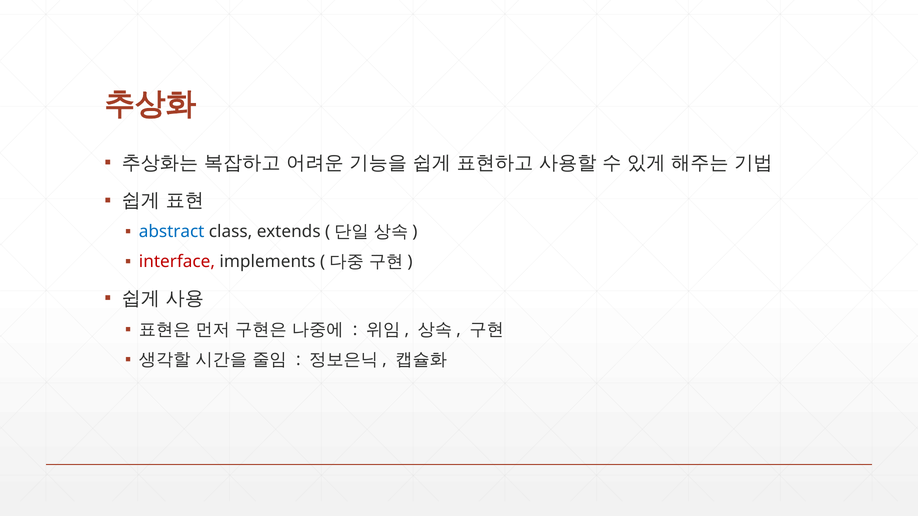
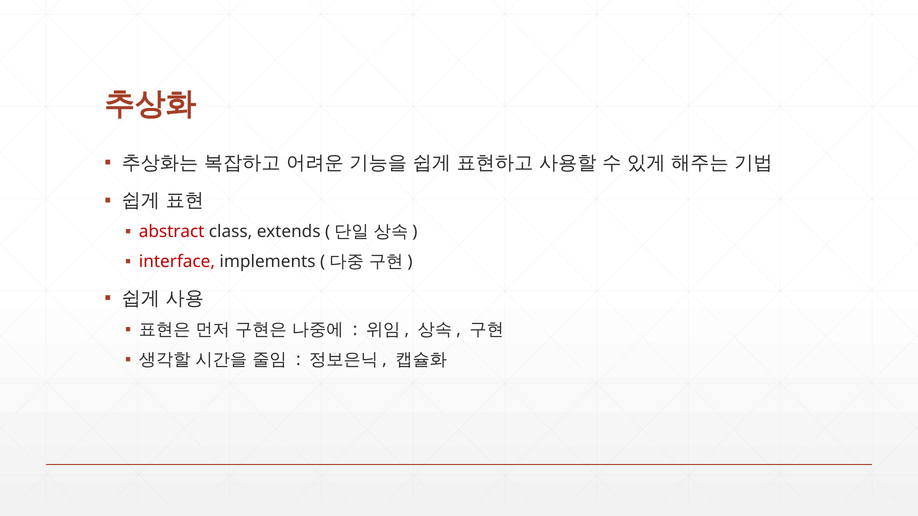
abstract colour: blue -> red
